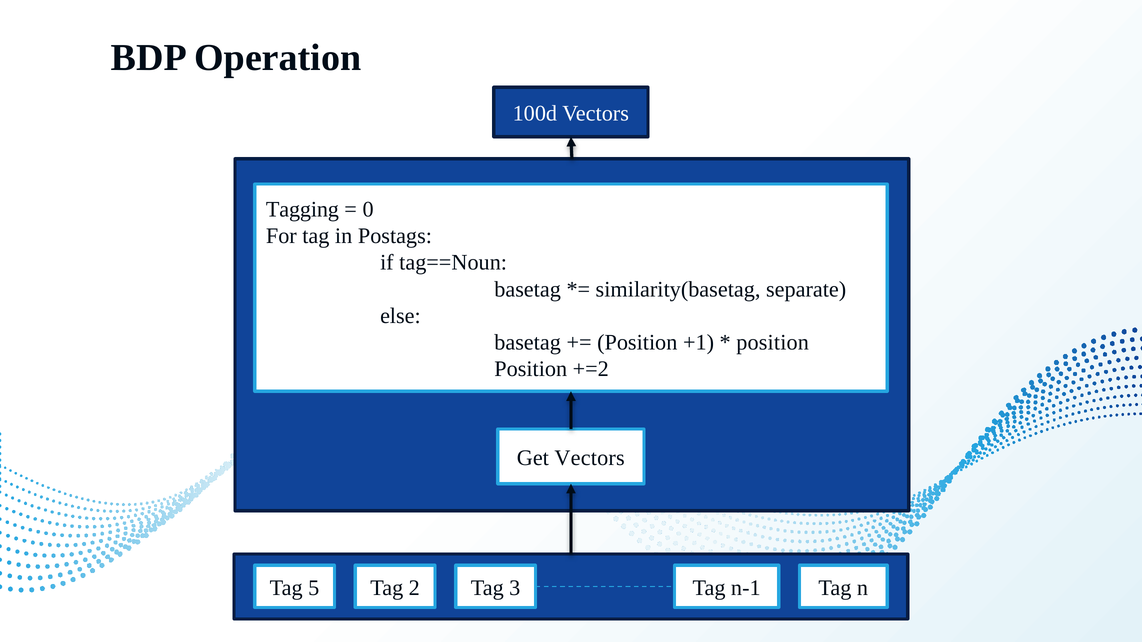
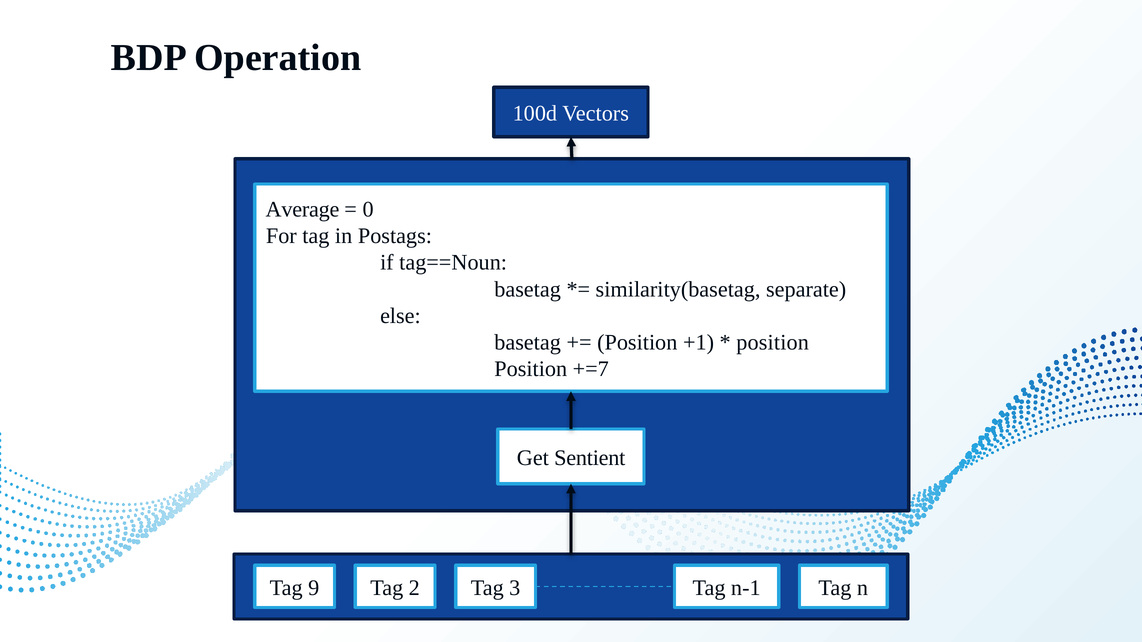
Tagging: Tagging -> Average
+=2: +=2 -> +=7
Get Vectors: Vectors -> Sentient
5: 5 -> 9
